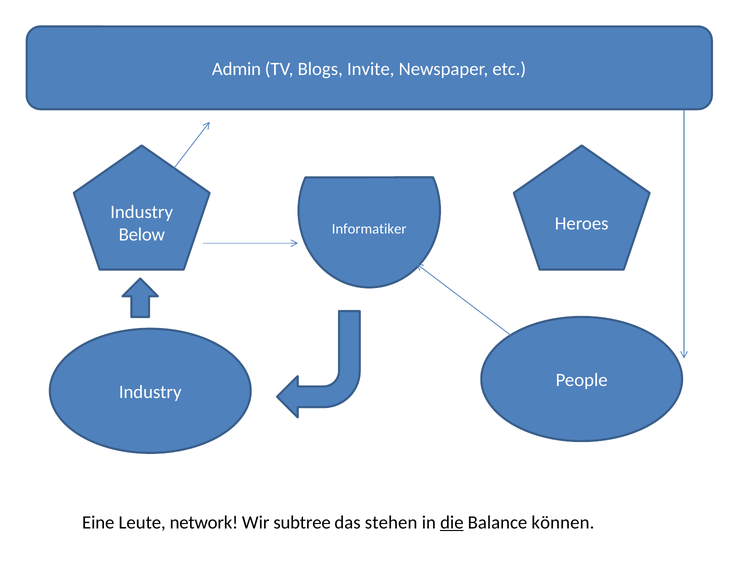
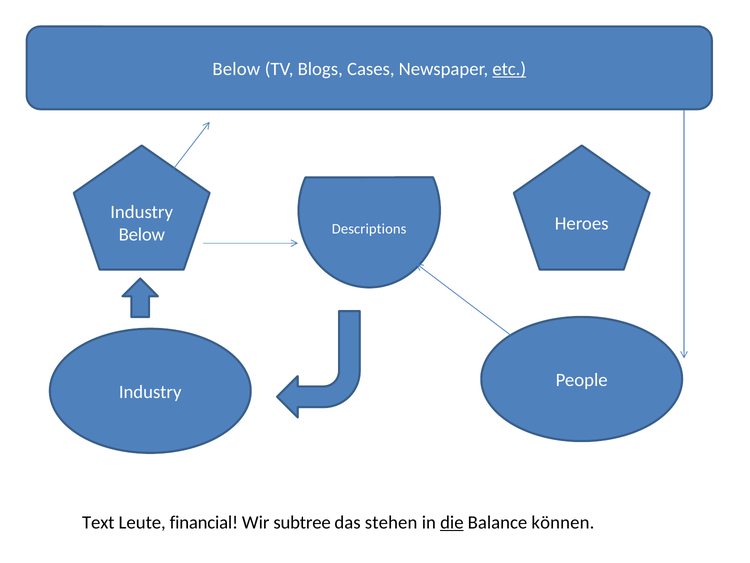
Admin at (237, 69): Admin -> Below
Invite: Invite -> Cases
etc underline: none -> present
Informatiker: Informatiker -> Descriptions
Eine: Eine -> Text
network: network -> financial
